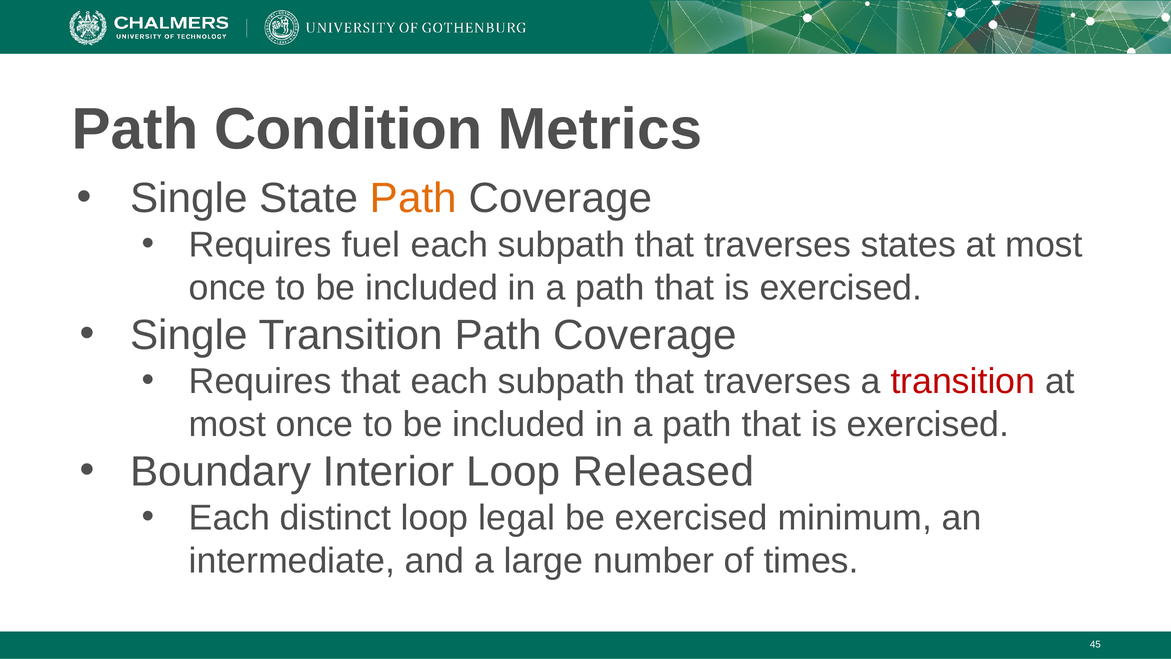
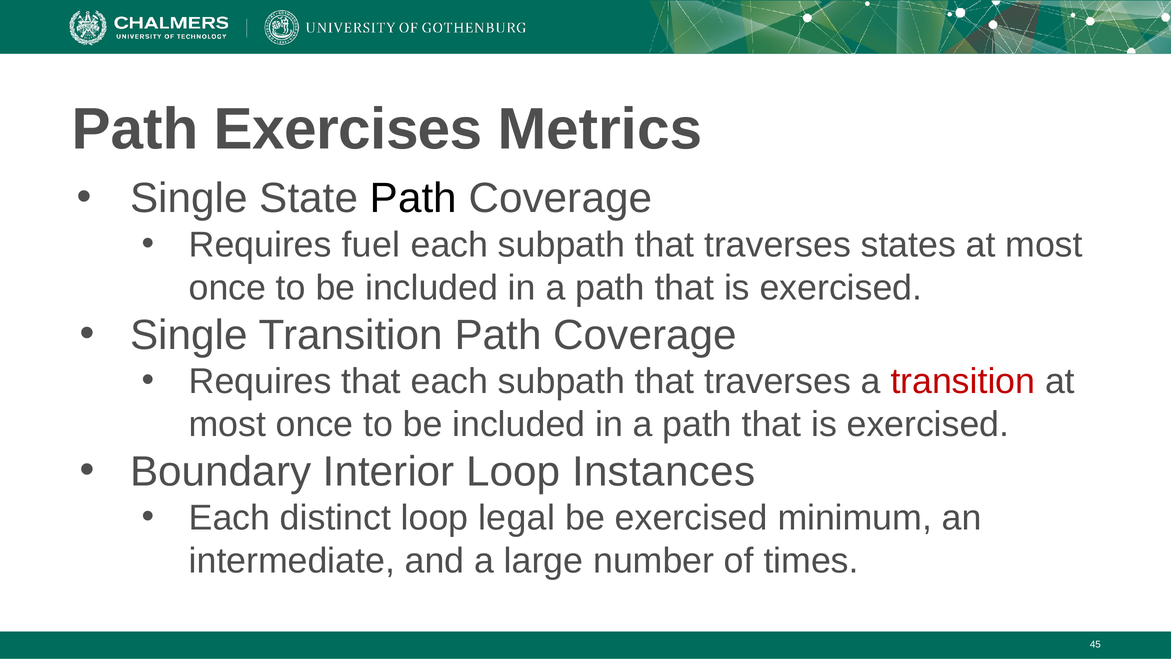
Condition: Condition -> Exercises
Path at (413, 198) colour: orange -> black
Released: Released -> Instances
